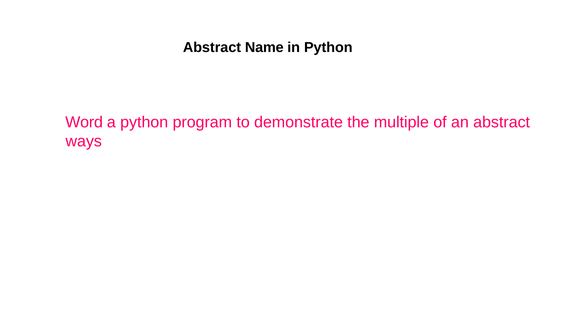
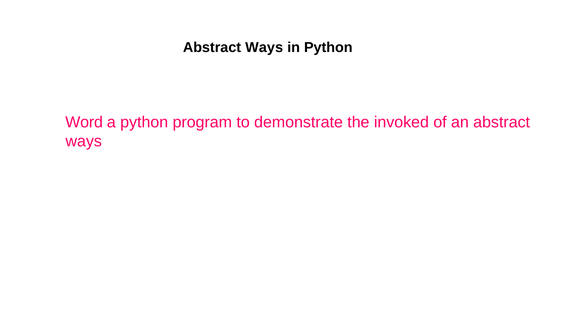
Name at (264, 47): Name -> Ways
multiple: multiple -> invoked
